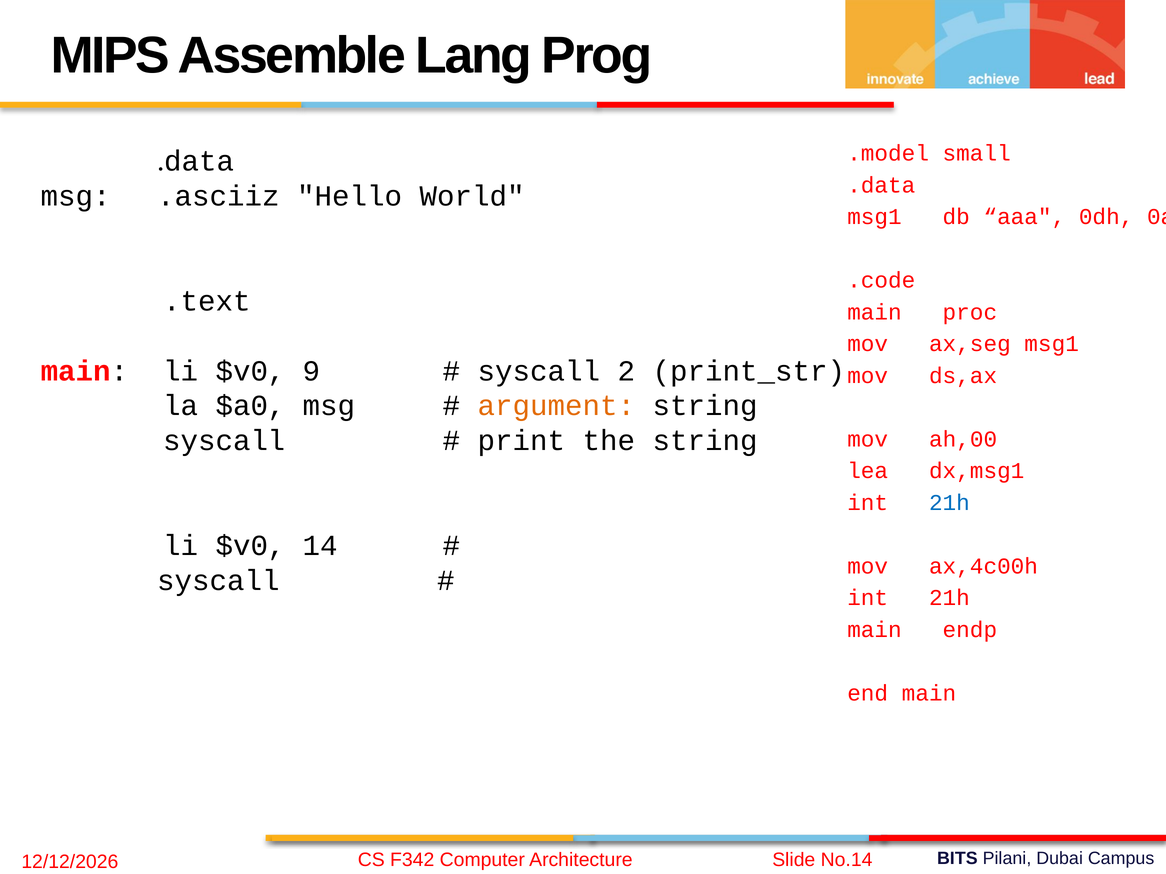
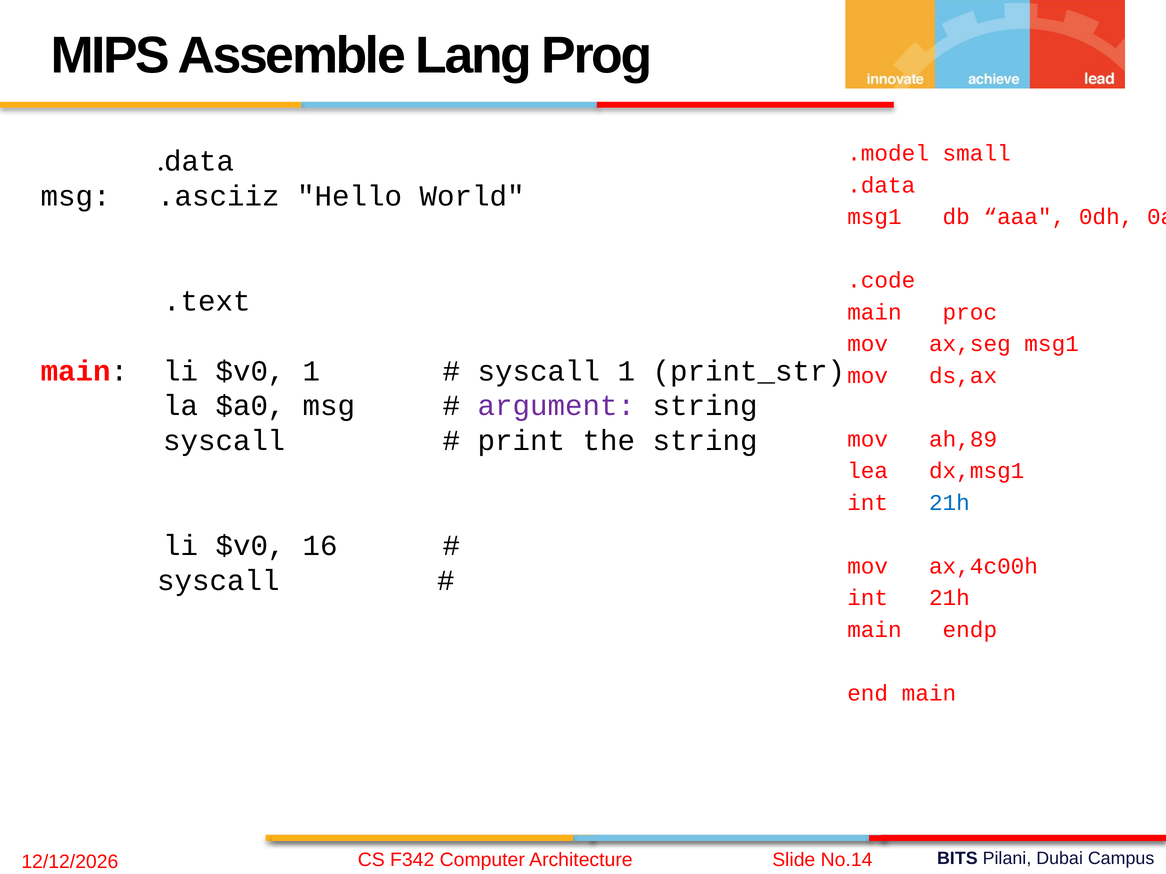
$v0 9: 9 -> 1
syscall 2: 2 -> 1
argument colour: orange -> purple
ah,00: ah,00 -> ah,89
14: 14 -> 16
